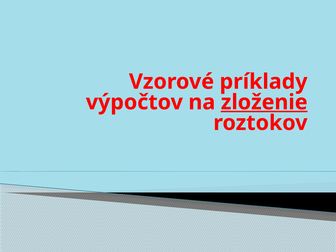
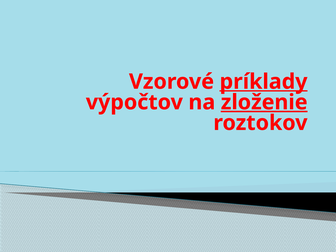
príklady underline: none -> present
